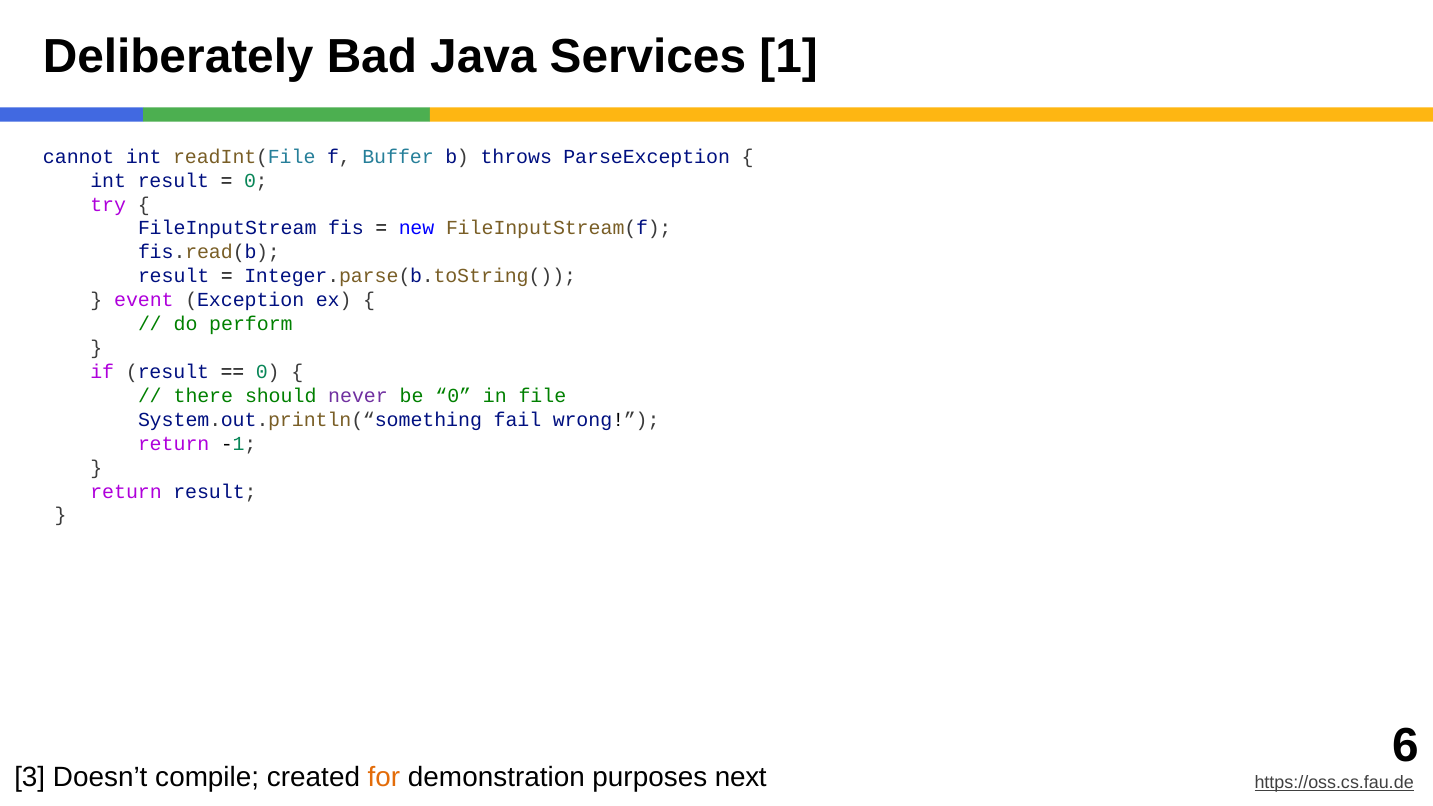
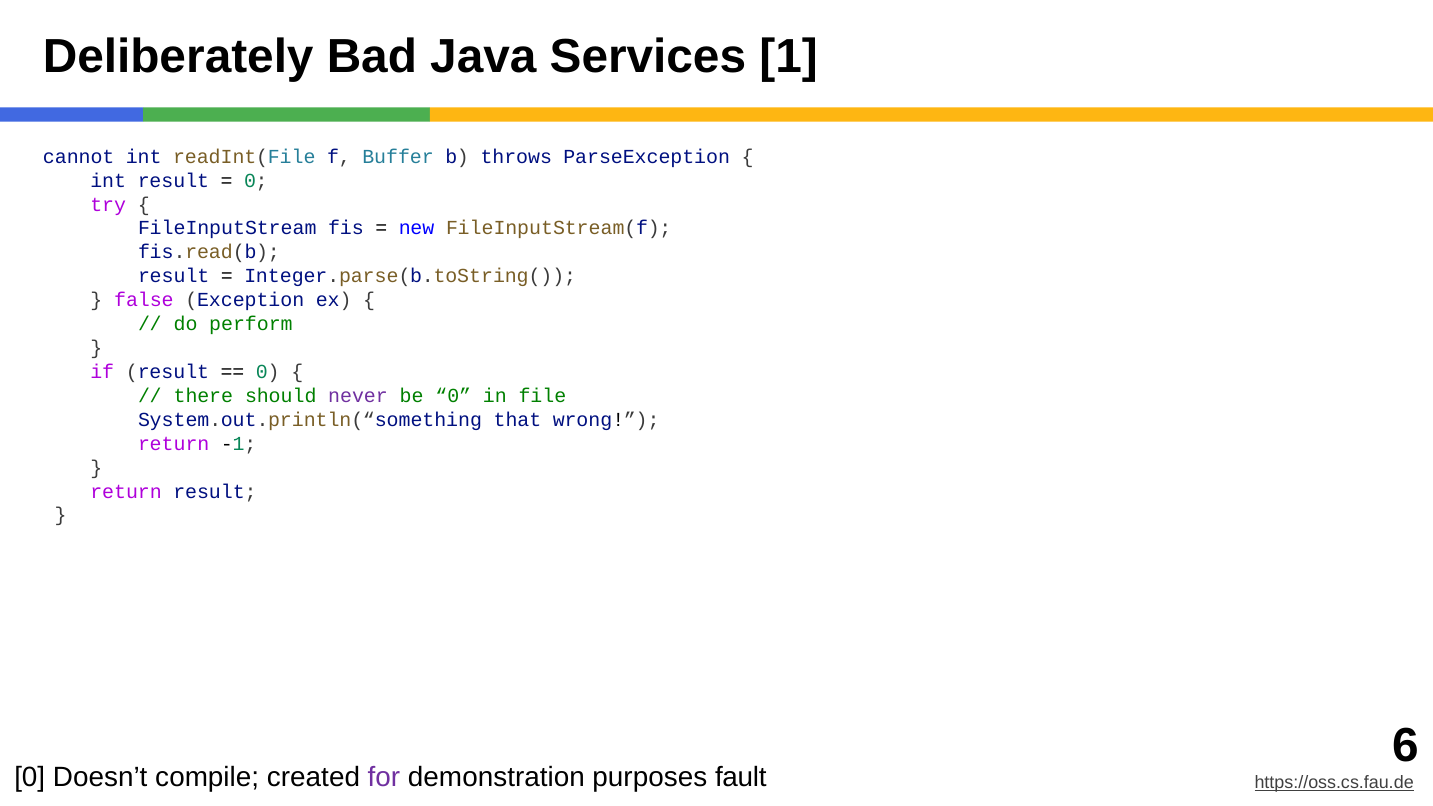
event: event -> false
fail: fail -> that
3 at (30, 778): 3 -> 0
for colour: orange -> purple
next: next -> fault
